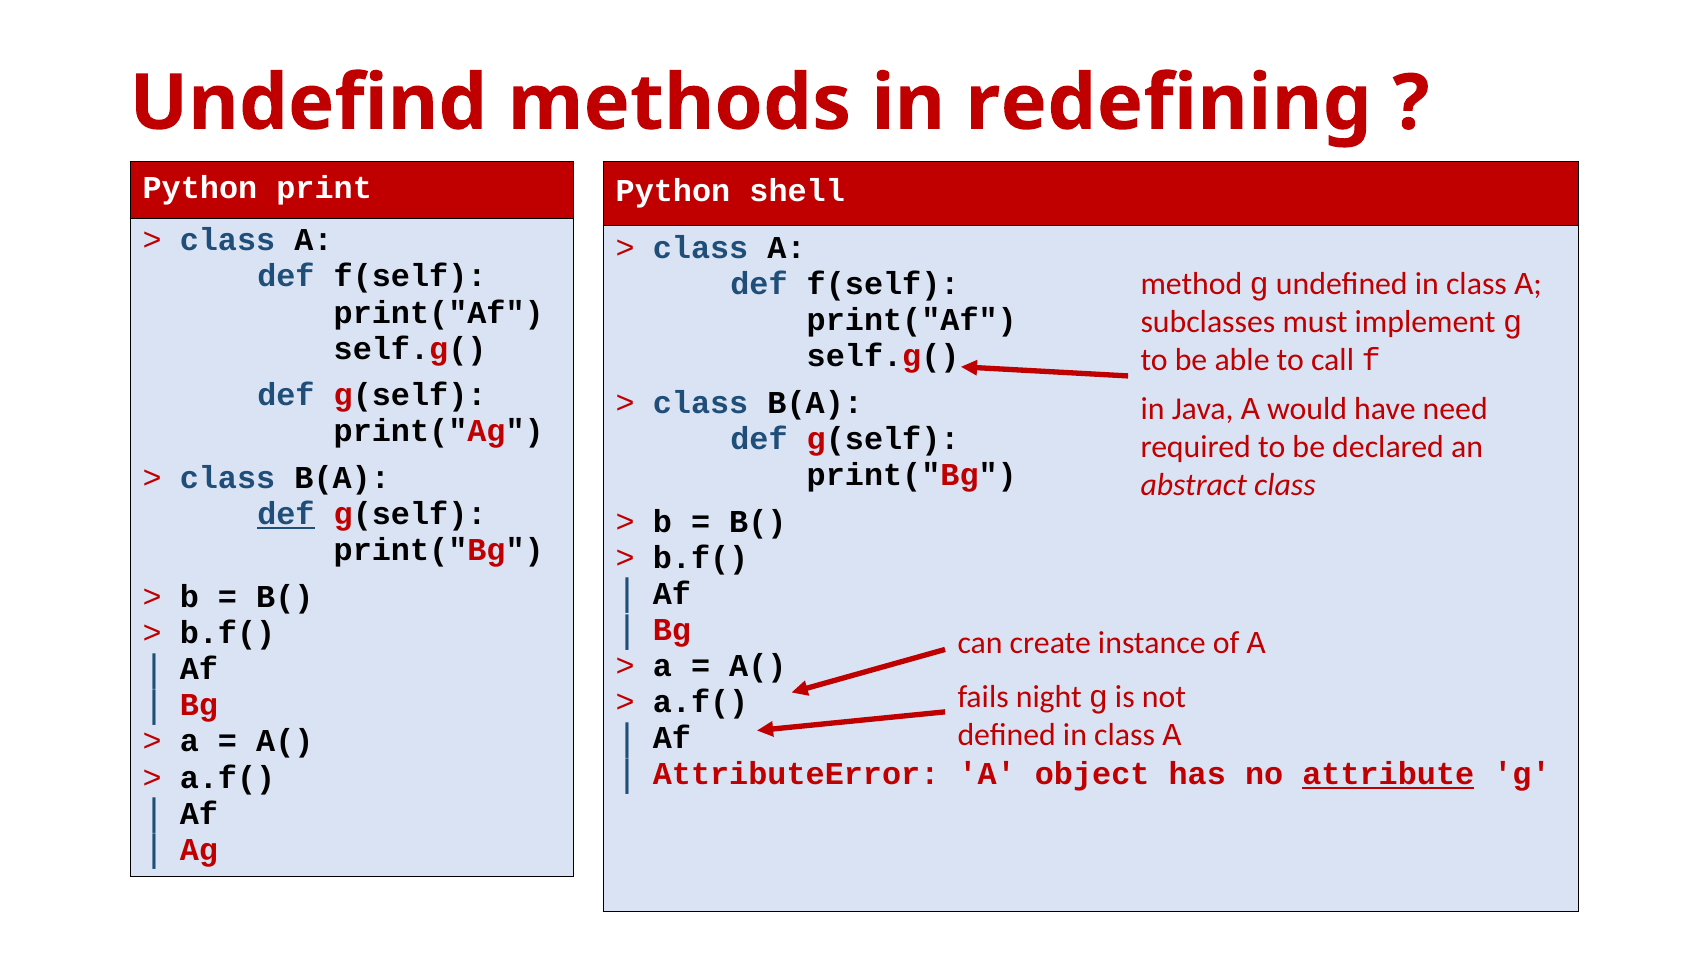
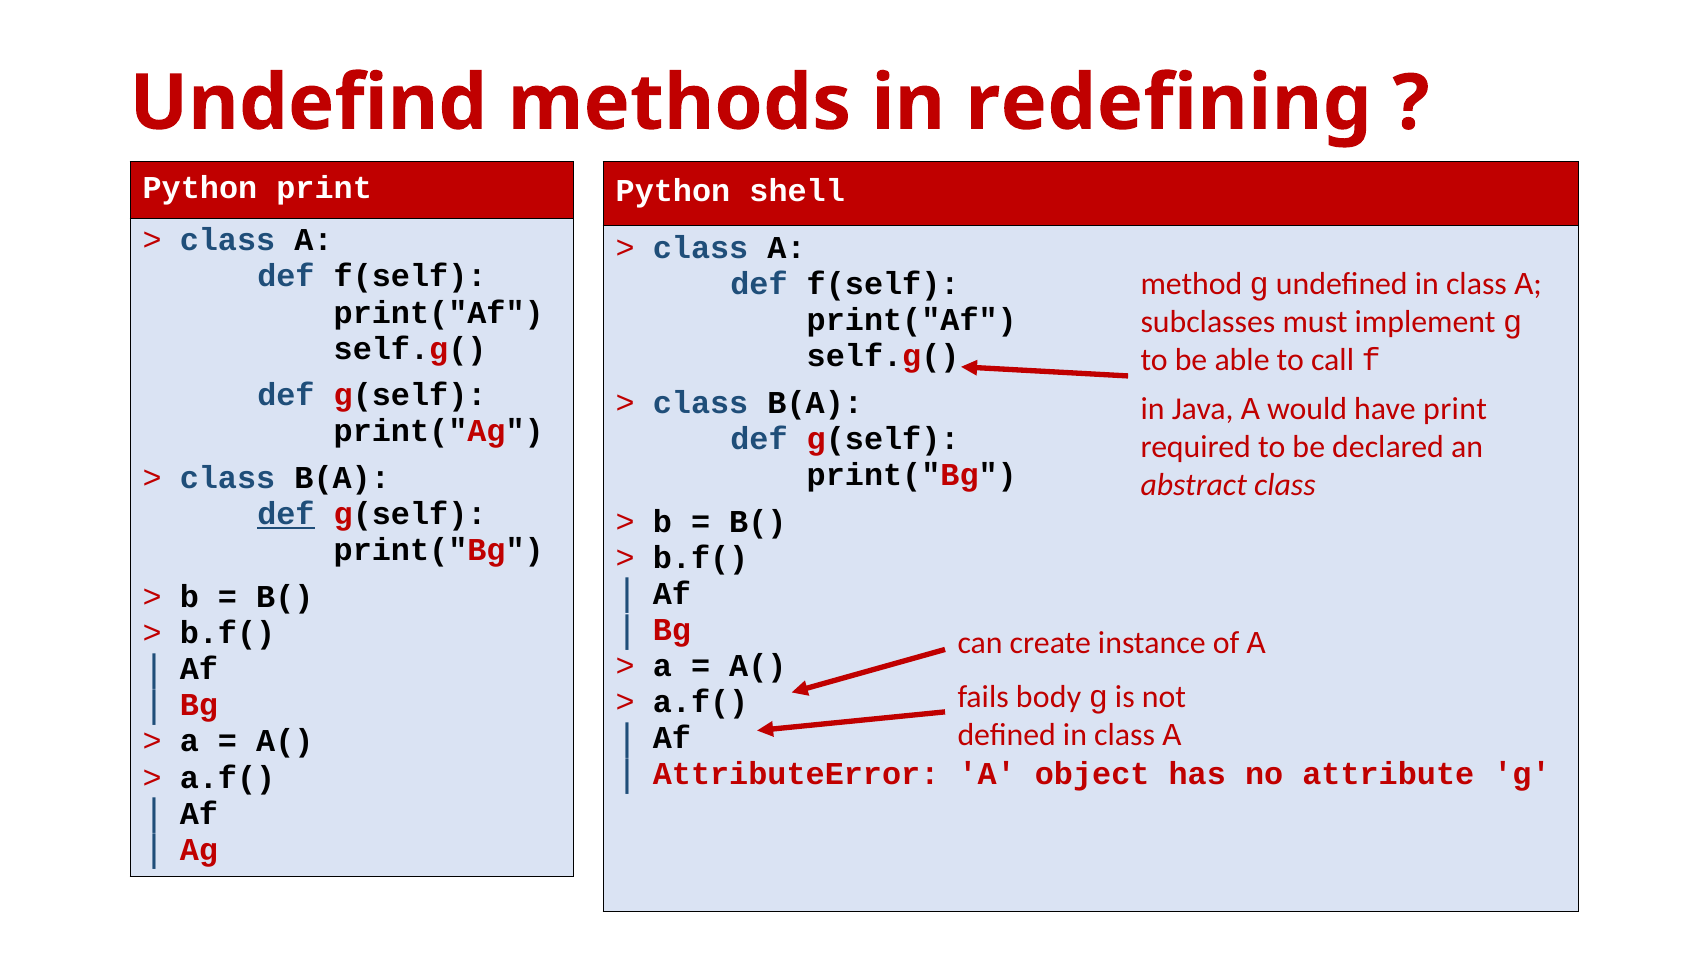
have need: need -> print
night: night -> body
attribute underline: present -> none
